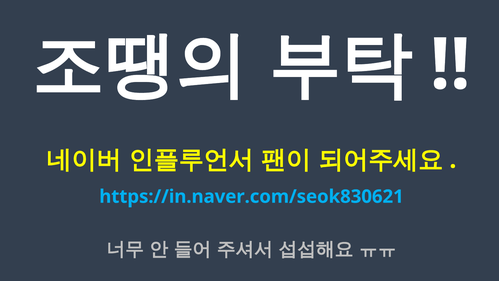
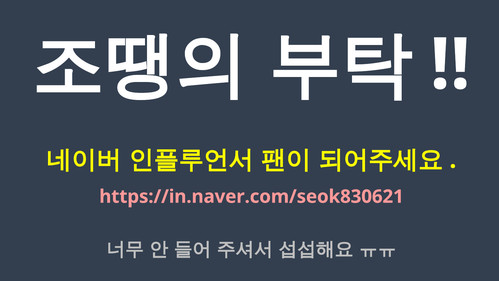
https://in.naver.com/seok830621 colour: light blue -> pink
